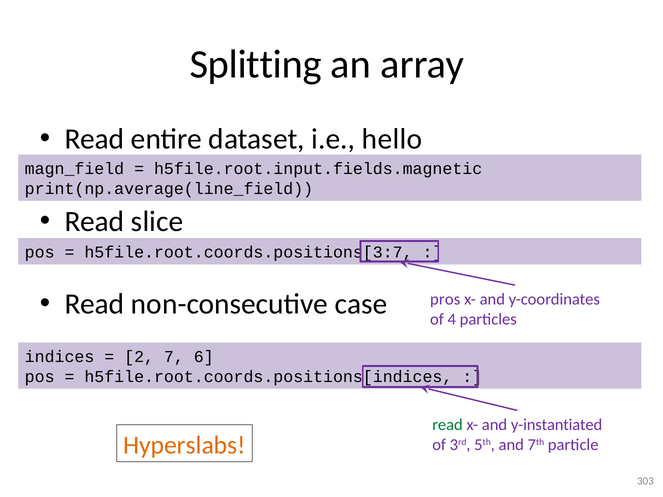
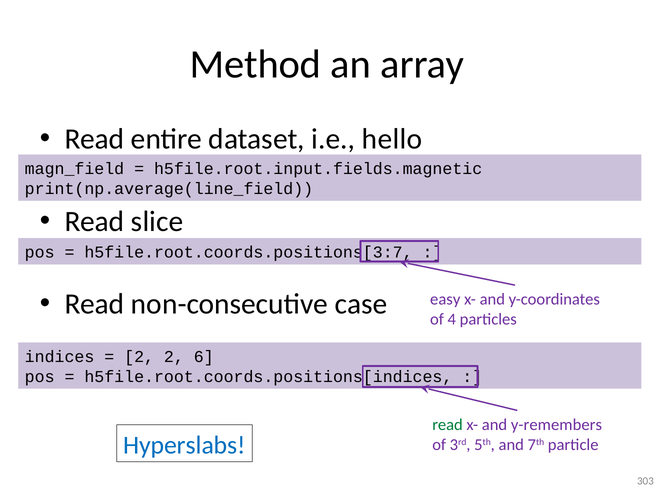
Splitting: Splitting -> Method
pros: pros -> easy
2 7: 7 -> 2
y-instantiated: y-instantiated -> y-remembers
Hyperslabs colour: orange -> blue
